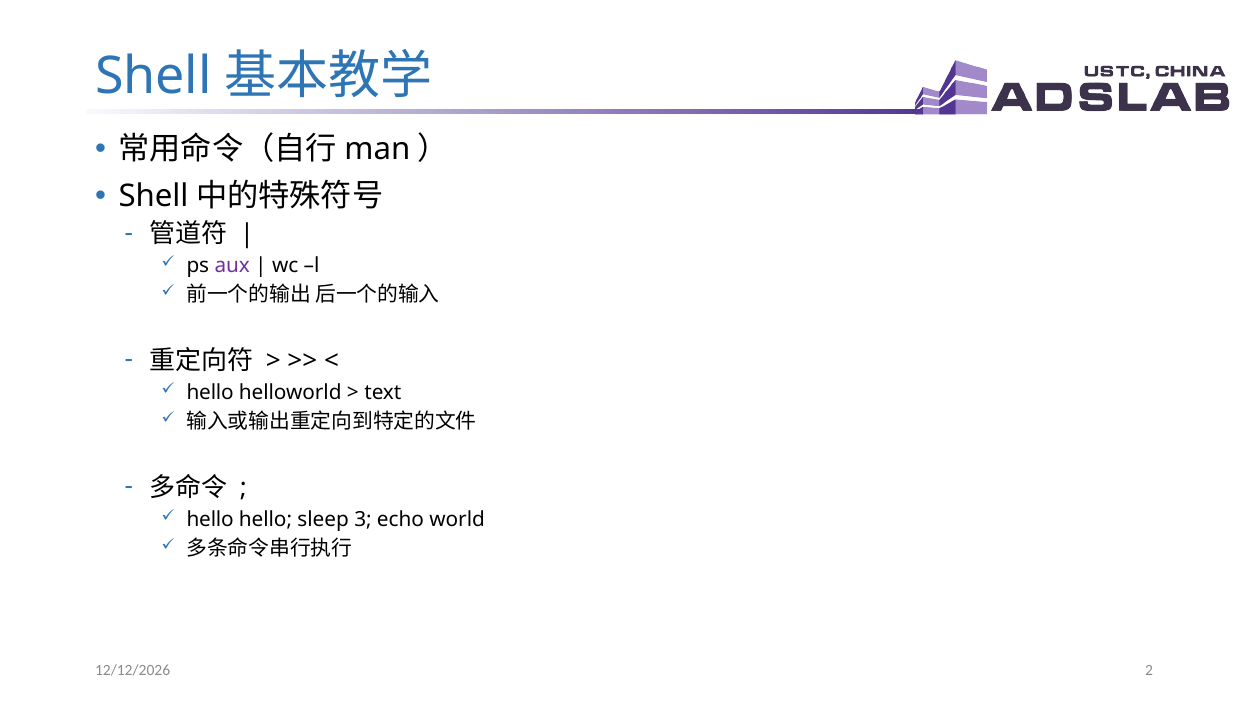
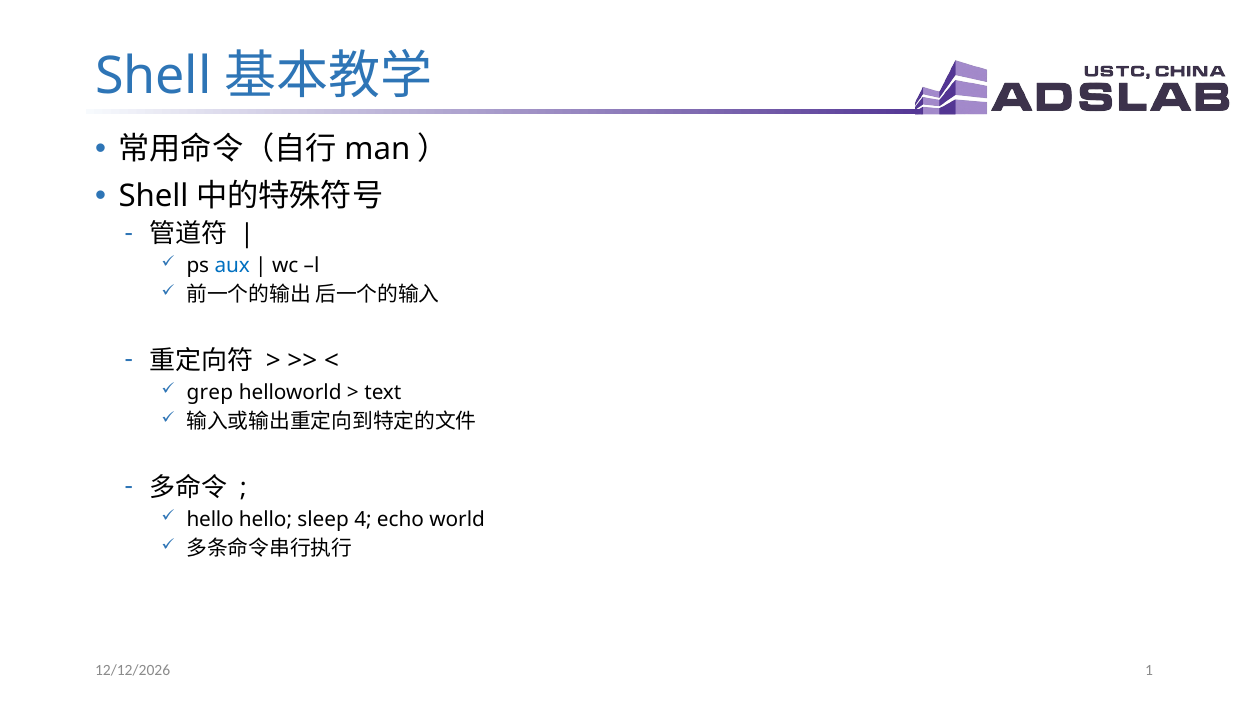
aux colour: purple -> blue
hello at (210, 392): hello -> grep
3: 3 -> 4
2: 2 -> 1
